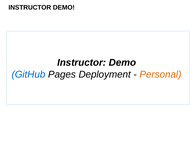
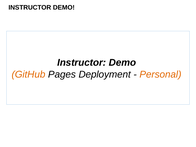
GitHub colour: blue -> orange
